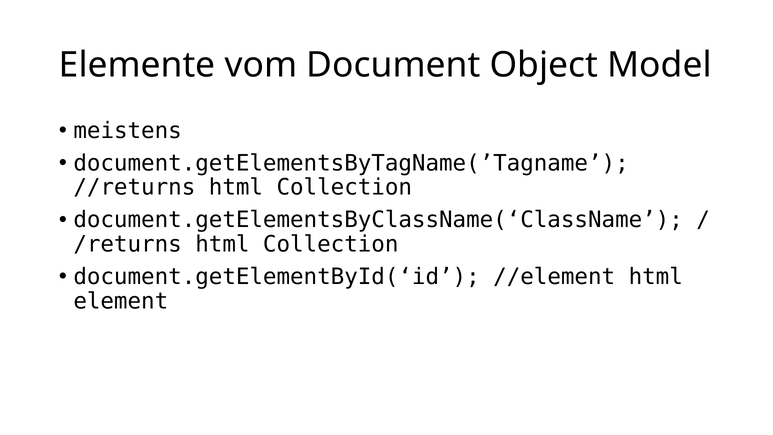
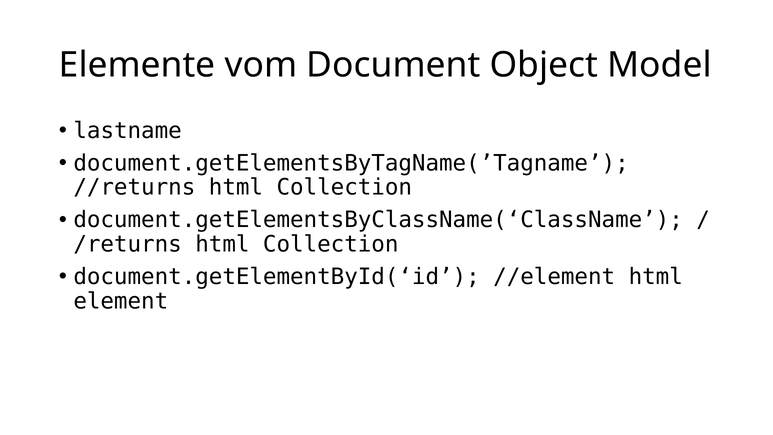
meistens: meistens -> lastname
